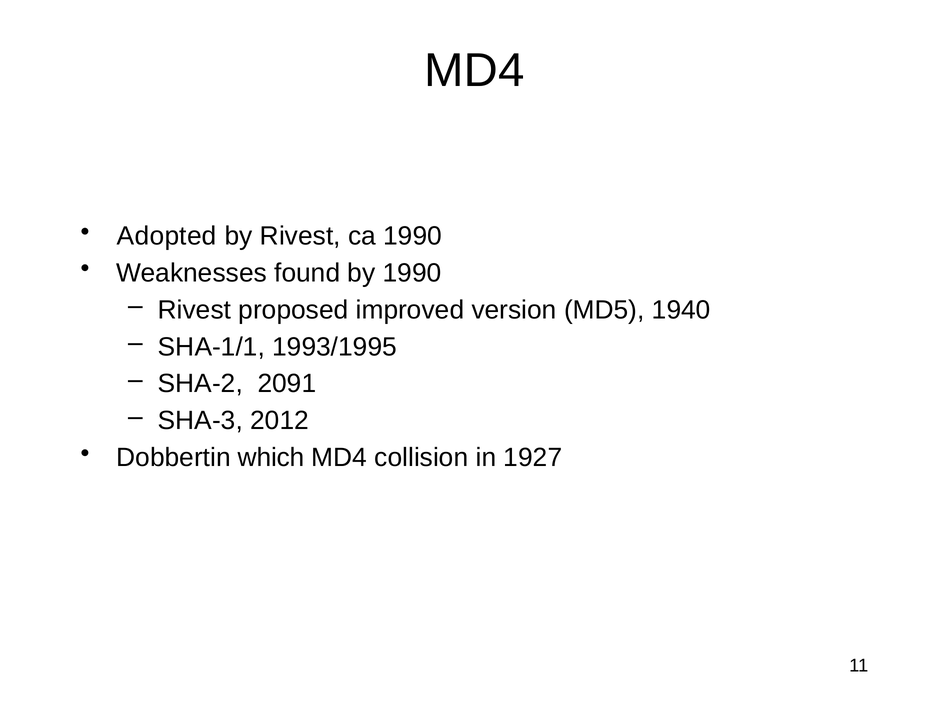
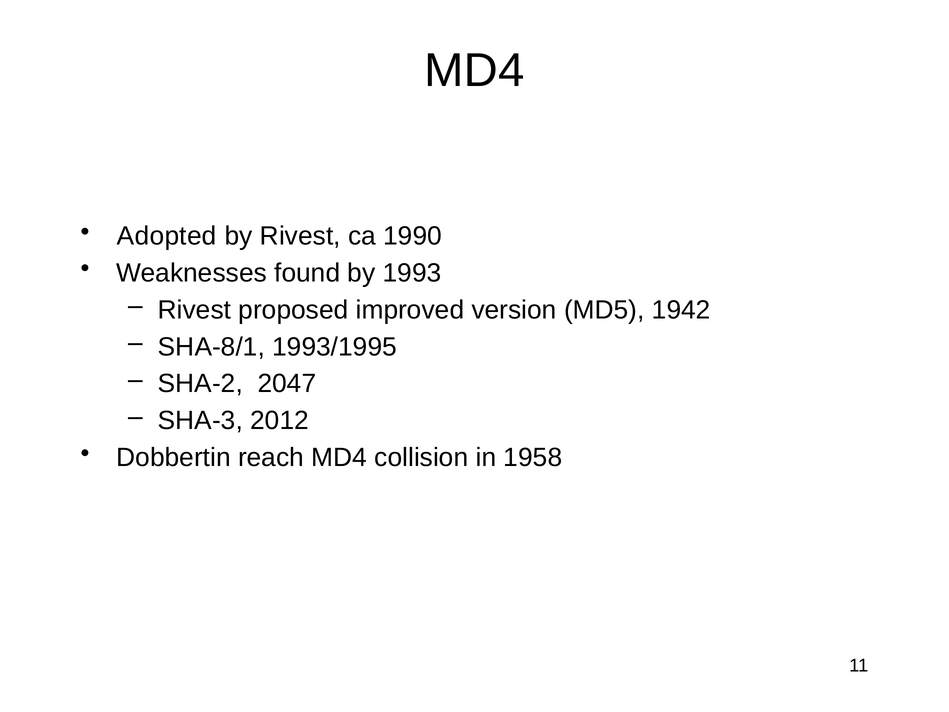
by 1990: 1990 -> 1993
1940: 1940 -> 1942
SHA-1/1: SHA-1/1 -> SHA-8/1
2091: 2091 -> 2047
which: which -> reach
1927: 1927 -> 1958
